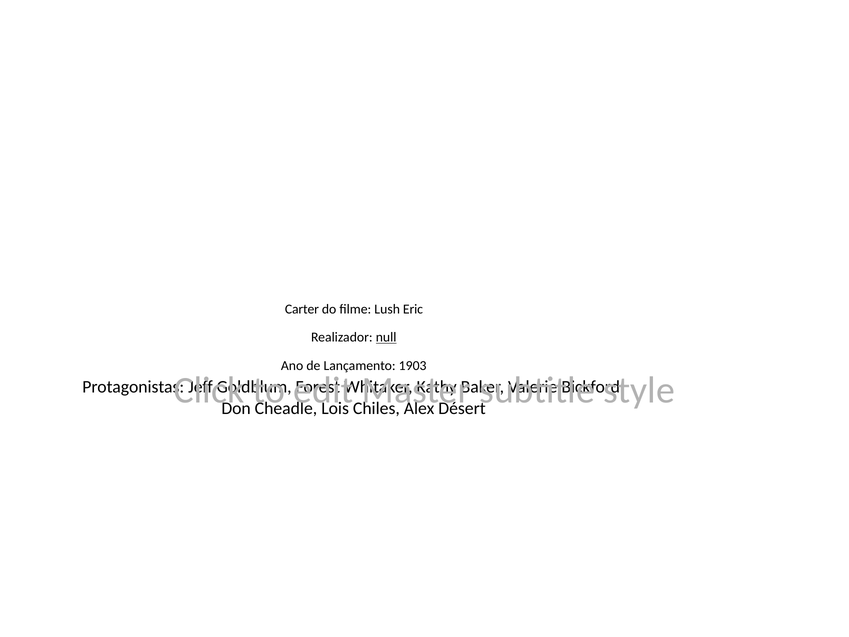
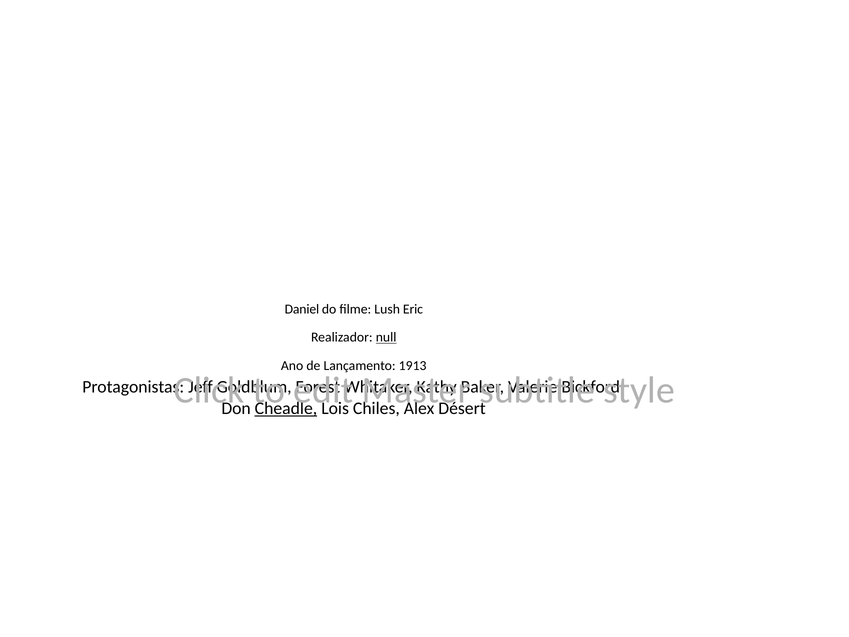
Carter: Carter -> Daniel
1903: 1903 -> 1913
Cheadle underline: none -> present
